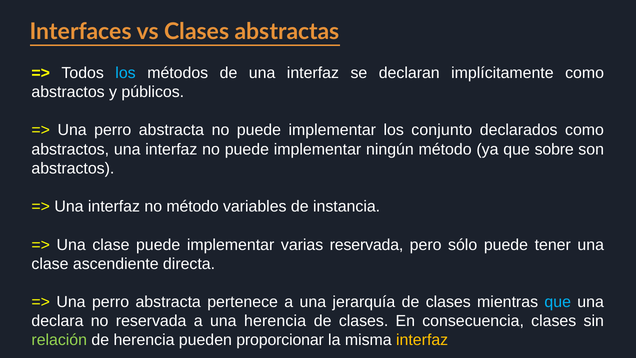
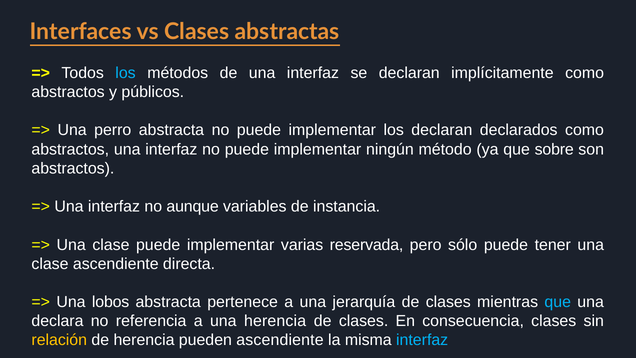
los conjunto: conjunto -> declaran
no método: método -> aunque
perro at (111, 302): perro -> lobos
no reservada: reservada -> referencia
relación colour: light green -> yellow
pueden proporcionar: proporcionar -> ascendiente
interfaz at (422, 340) colour: yellow -> light blue
